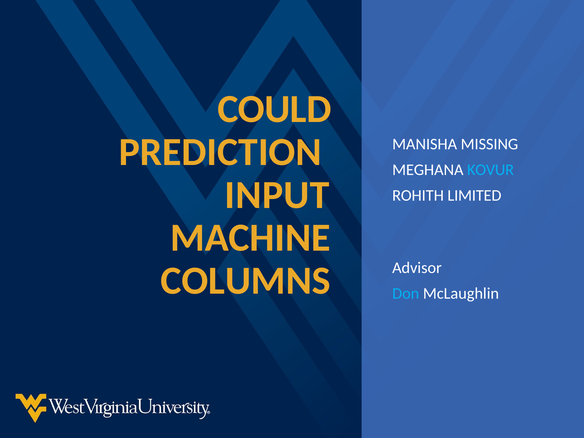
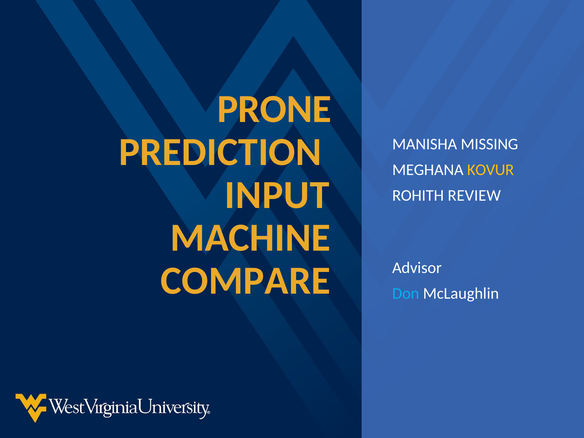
COULD: COULD -> PRONE
KOVUR colour: light blue -> yellow
LIMITED: LIMITED -> REVIEW
COLUMNS: COLUMNS -> COMPARE
